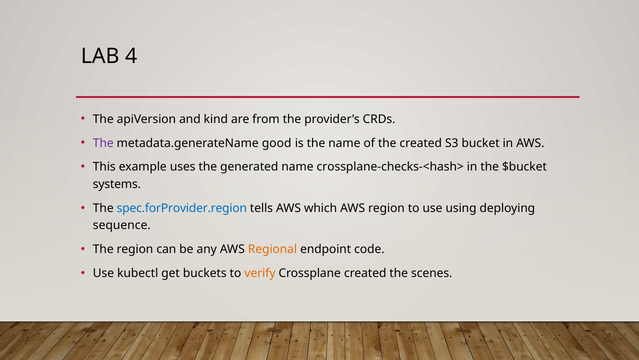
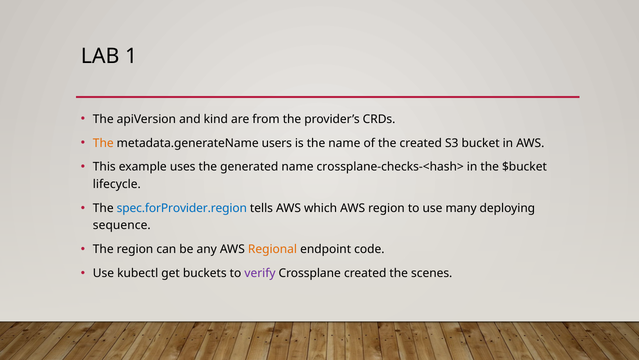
4: 4 -> 1
The at (103, 143) colour: purple -> orange
good: good -> users
systems: systems -> lifecycle
using: using -> many
verify colour: orange -> purple
